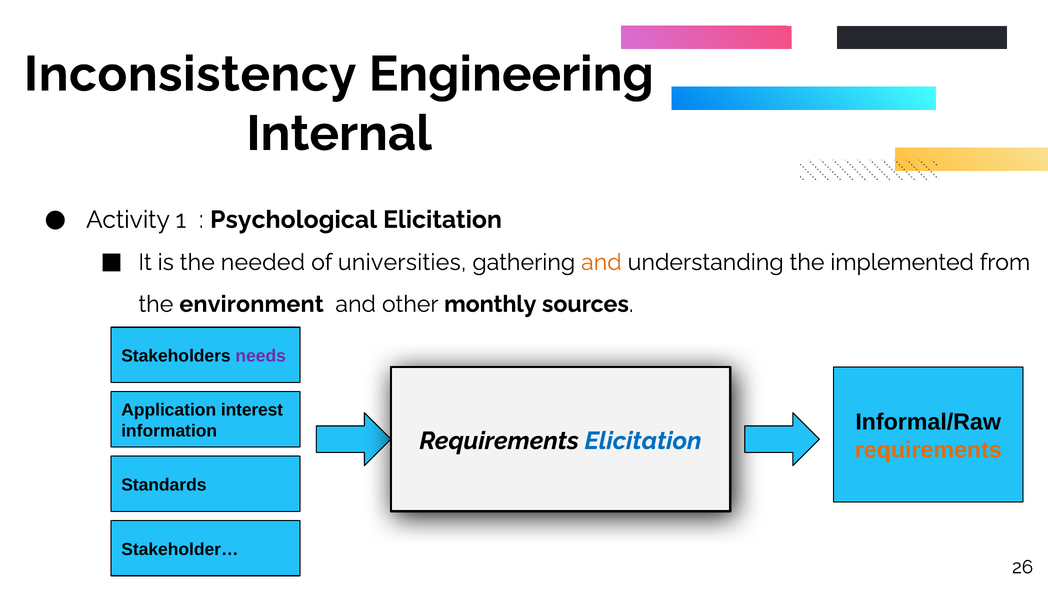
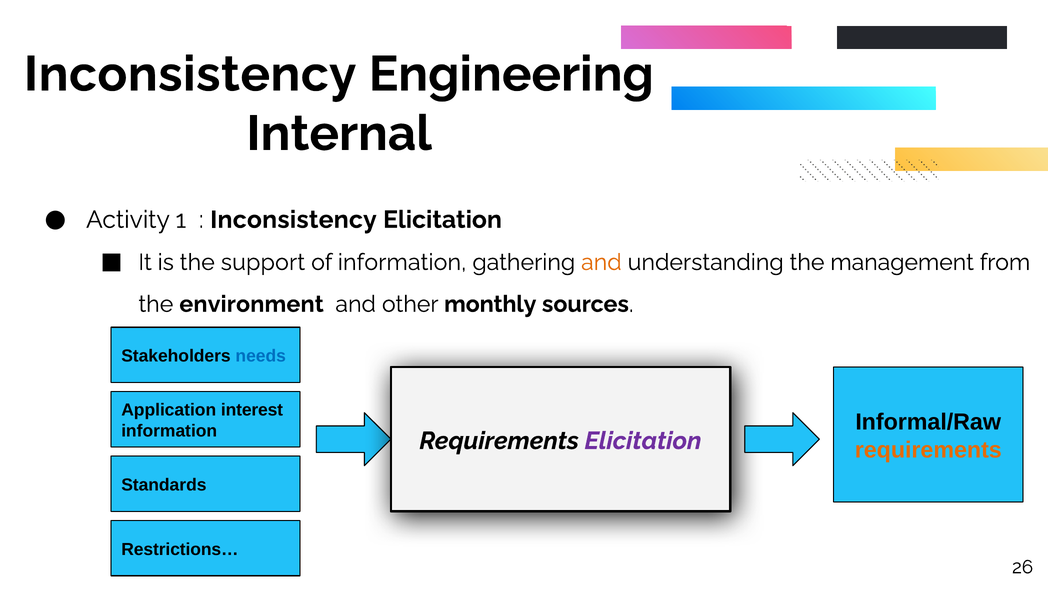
Psychological at (294, 220): Psychological -> Inconsistency
needed: needed -> support
of universities: universities -> information
implemented: implemented -> management
needs colour: purple -> blue
Elicitation at (643, 441) colour: blue -> purple
Stakeholder…: Stakeholder… -> Restrictions…
